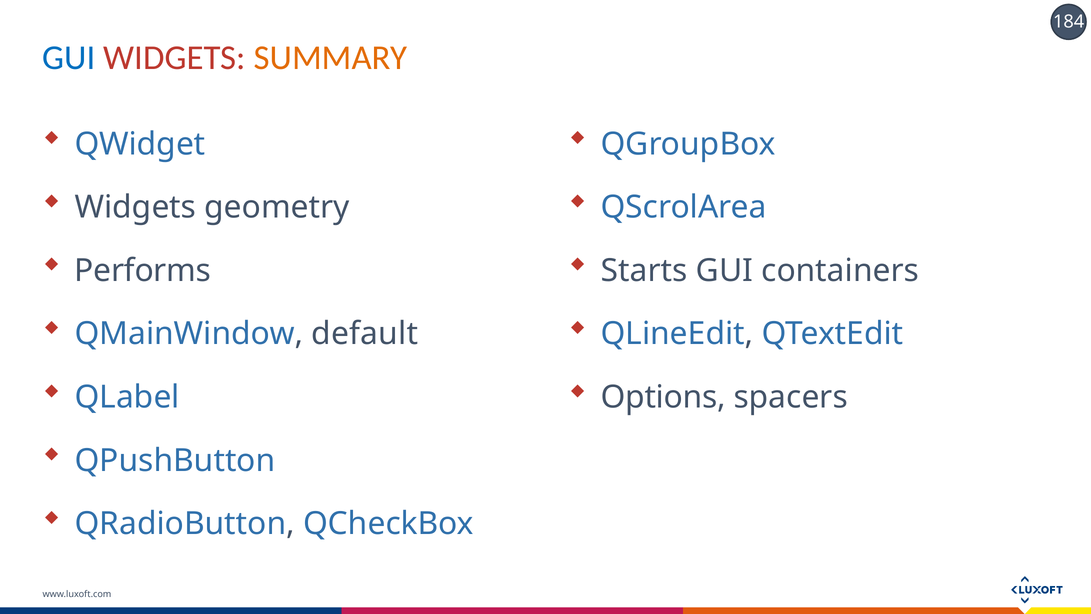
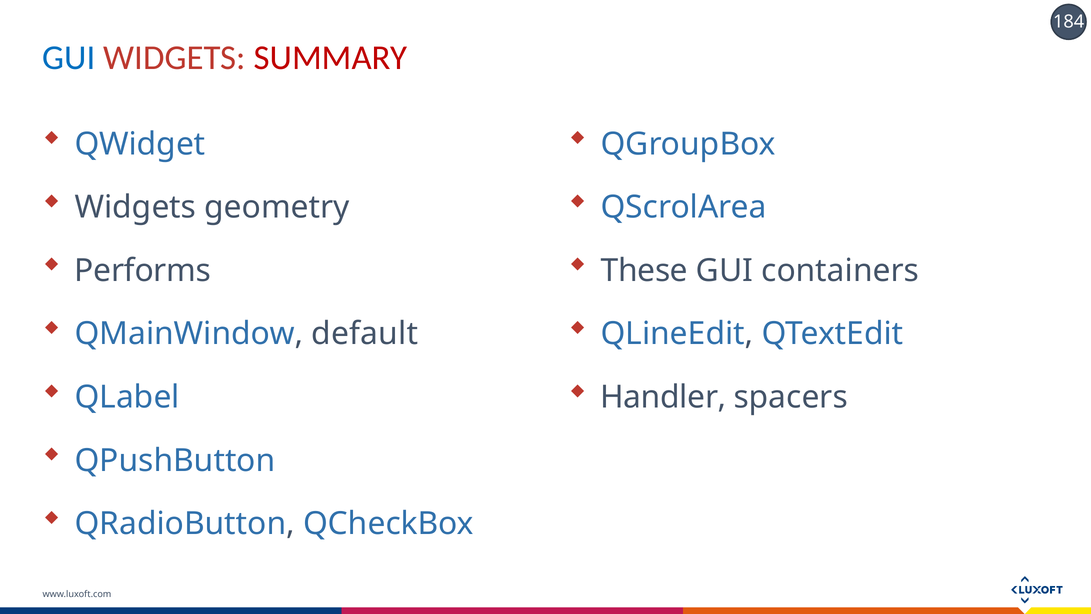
SUMMARY colour: orange -> red
Starts: Starts -> These
Options: Options -> Handler
